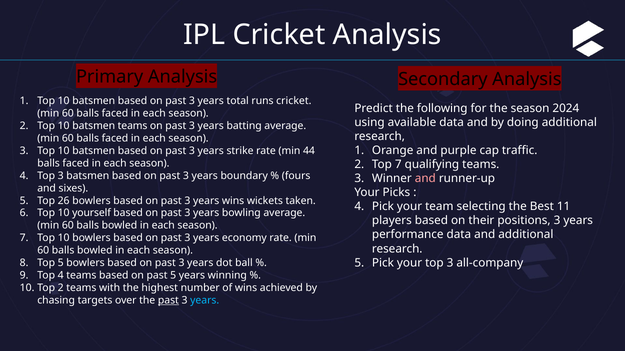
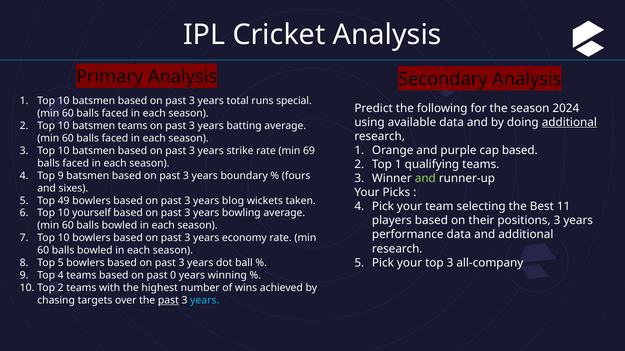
runs cricket: cricket -> special
additional at (569, 122) underline: none -> present
cap traffic: traffic -> based
44: 44 -> 69
Top 7: 7 -> 1
4 Top 3: 3 -> 9
and at (425, 179) colour: pink -> light green
26: 26 -> 49
years wins: wins -> blog
past 5: 5 -> 0
